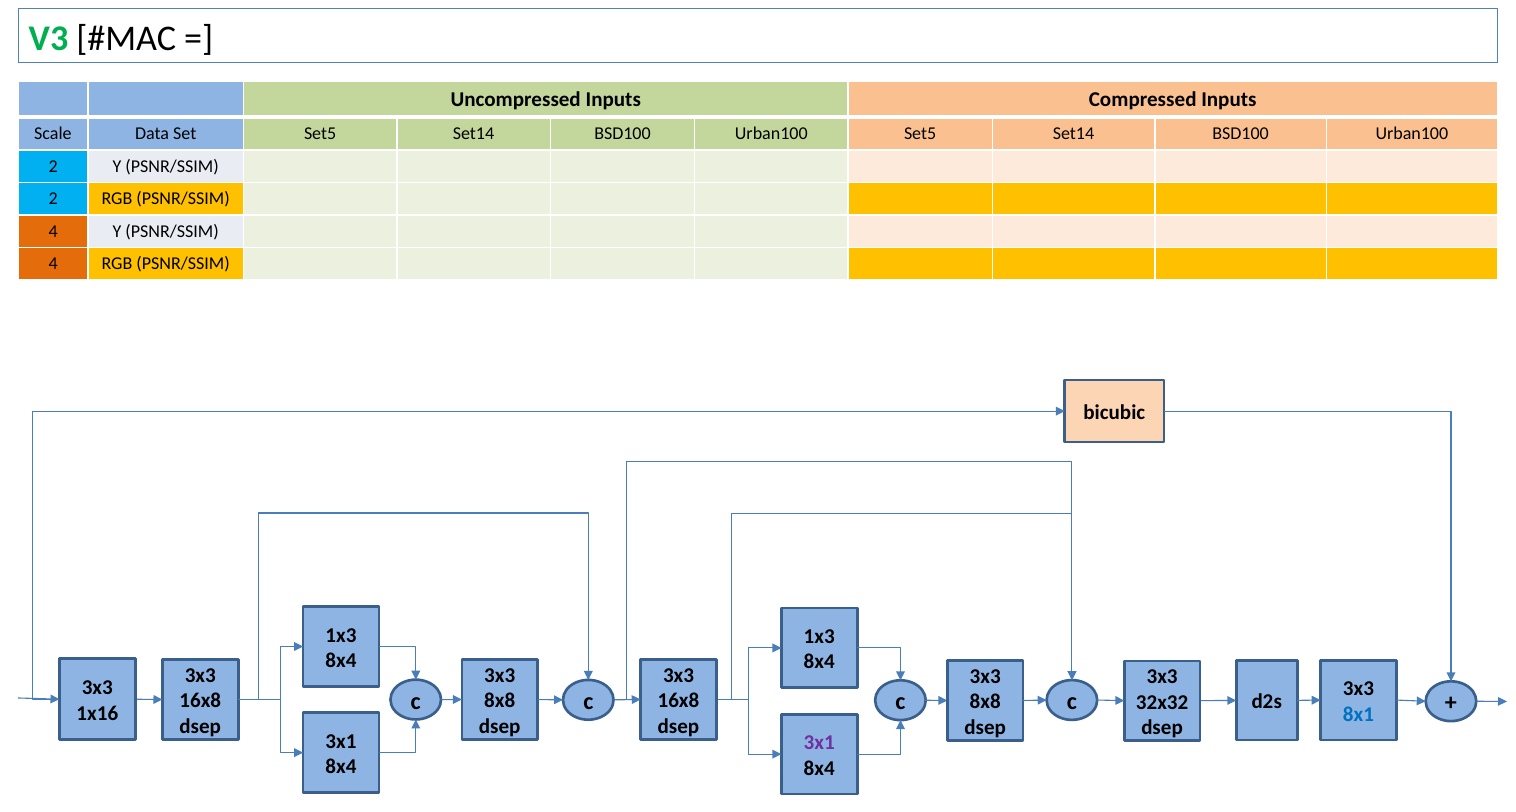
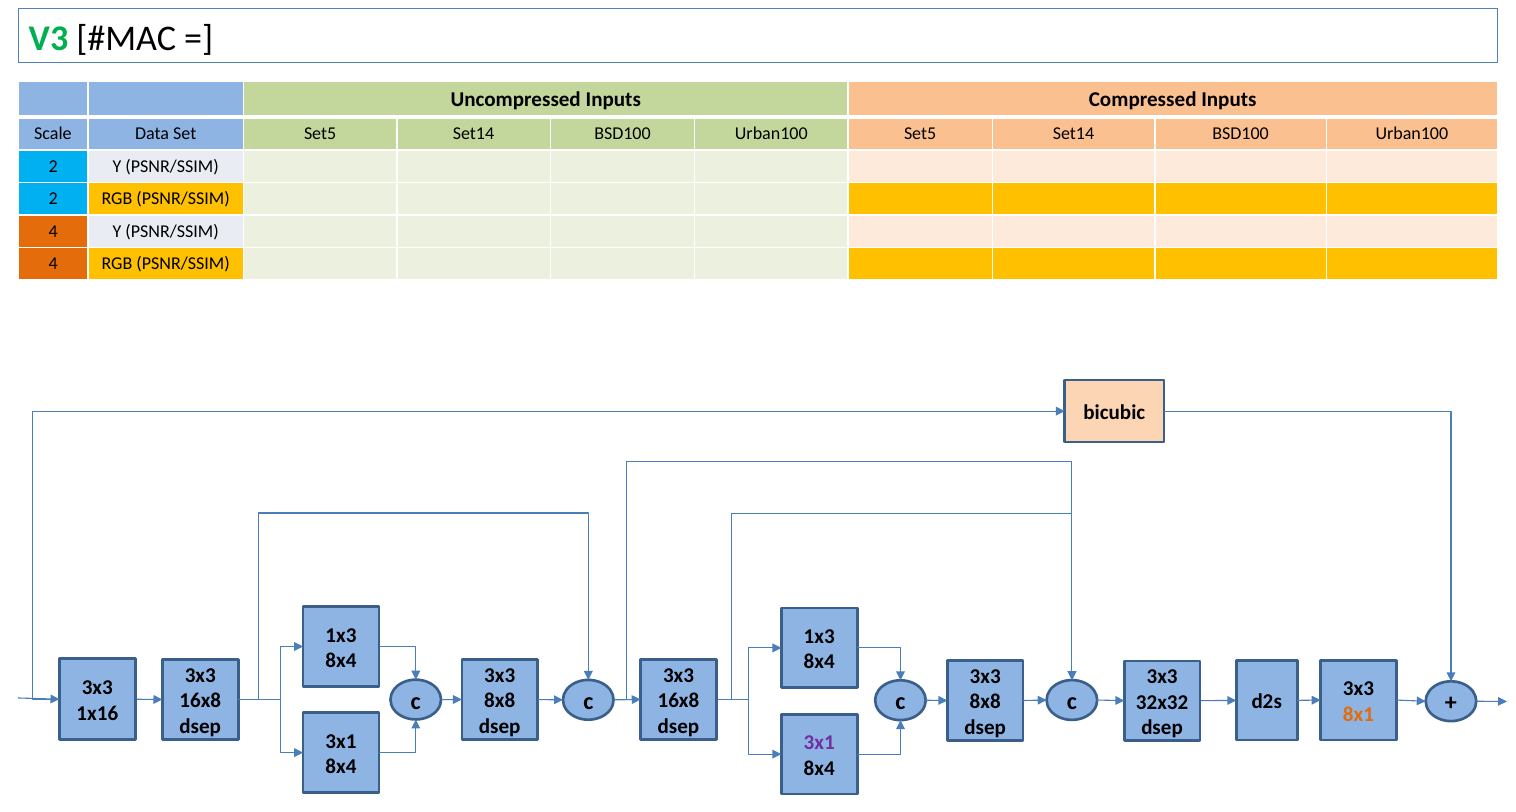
8x1 colour: blue -> orange
